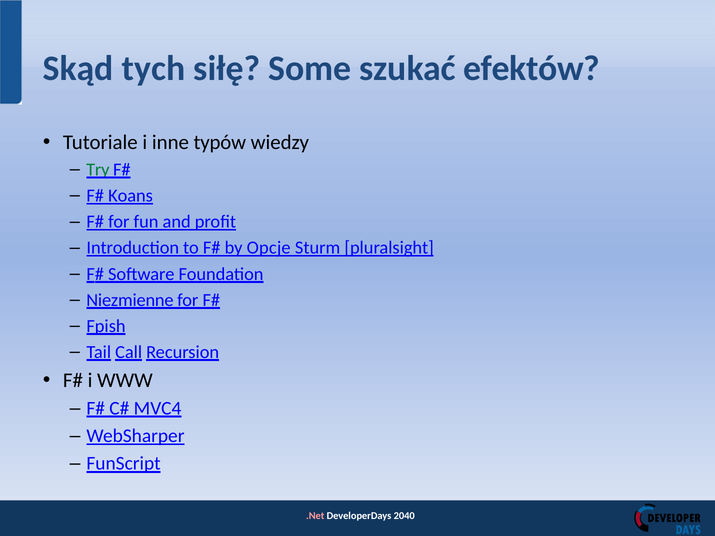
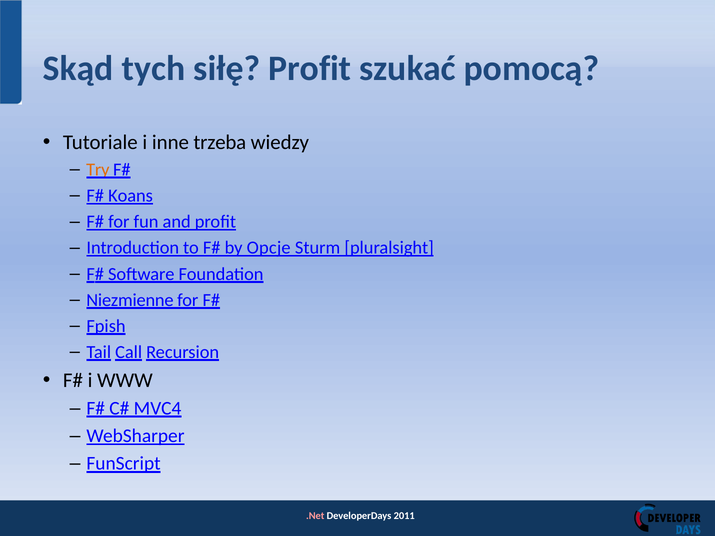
siłę Some: Some -> Profit
efektów: efektów -> pomocą
typów: typów -> trzeba
Try colour: green -> orange
2040: 2040 -> 2011
